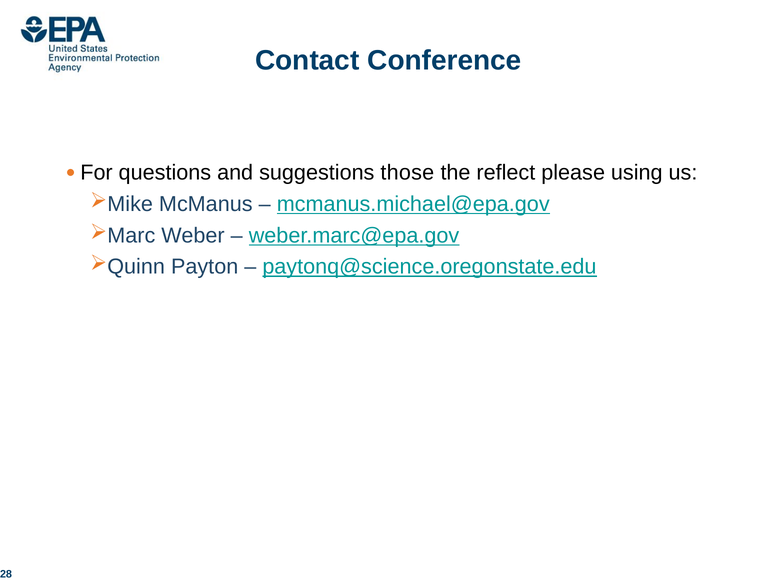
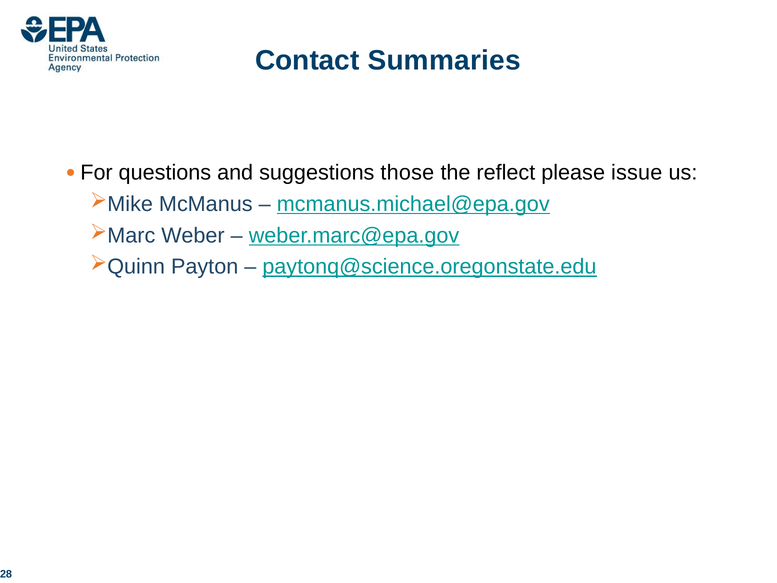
Conference: Conference -> Summaries
using: using -> issue
